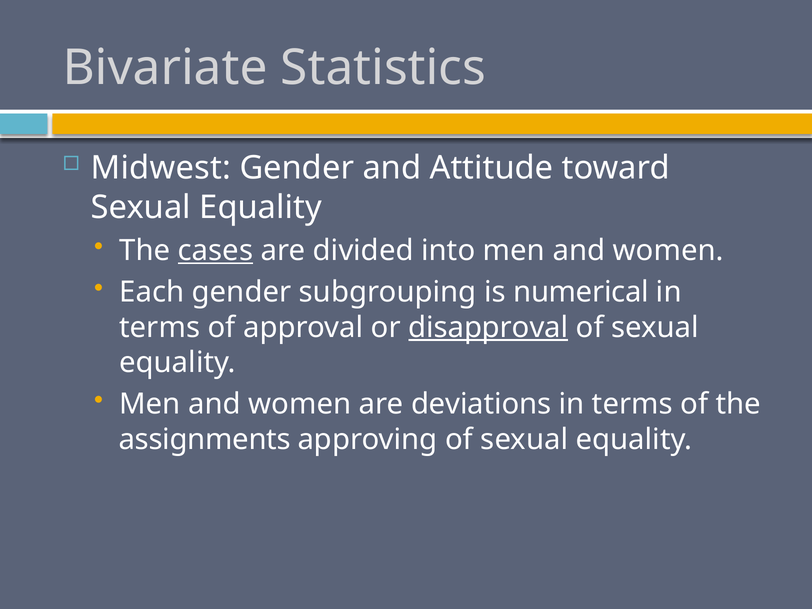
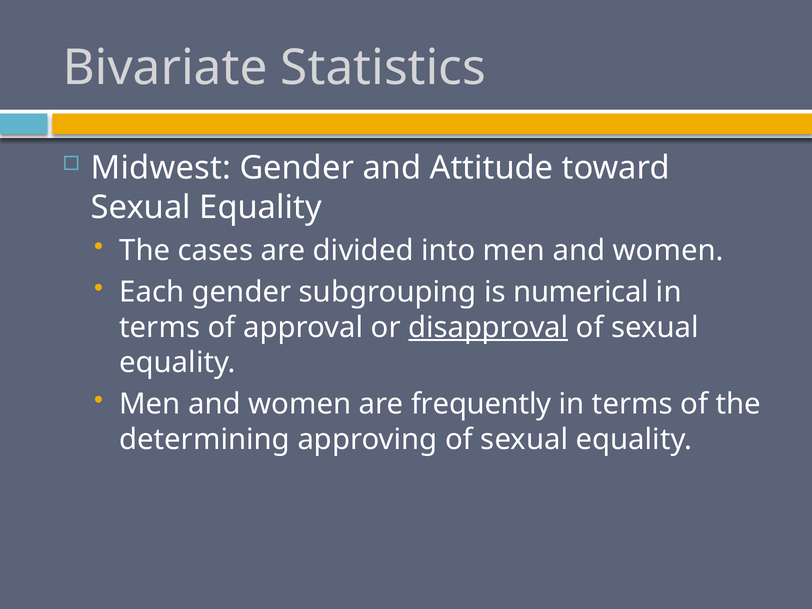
cases underline: present -> none
deviations: deviations -> frequently
assignments: assignments -> determining
